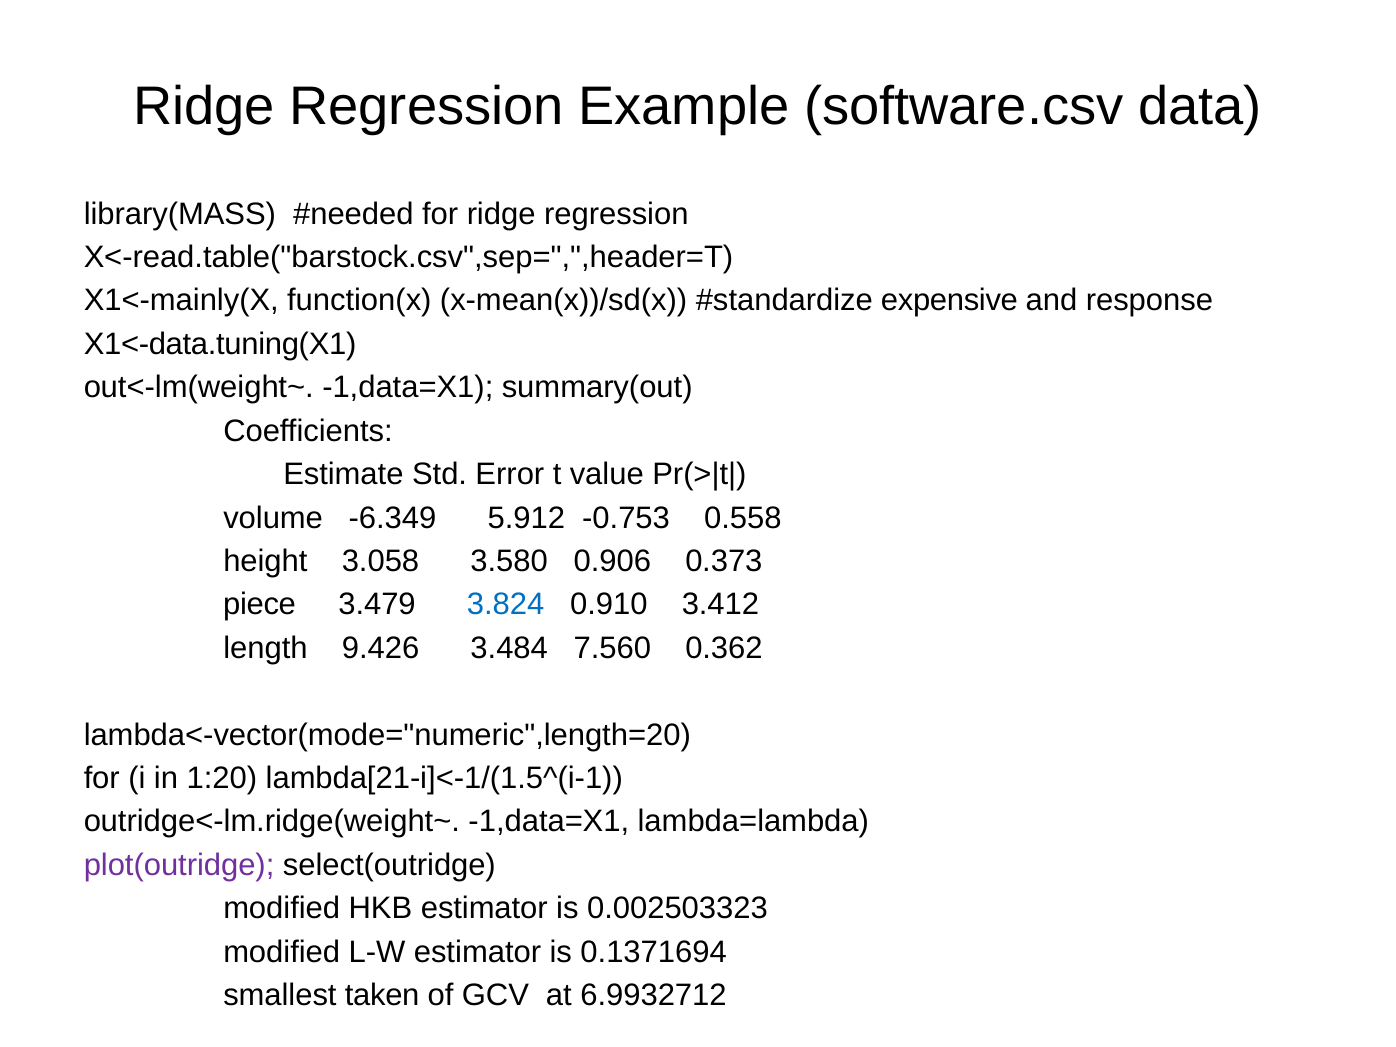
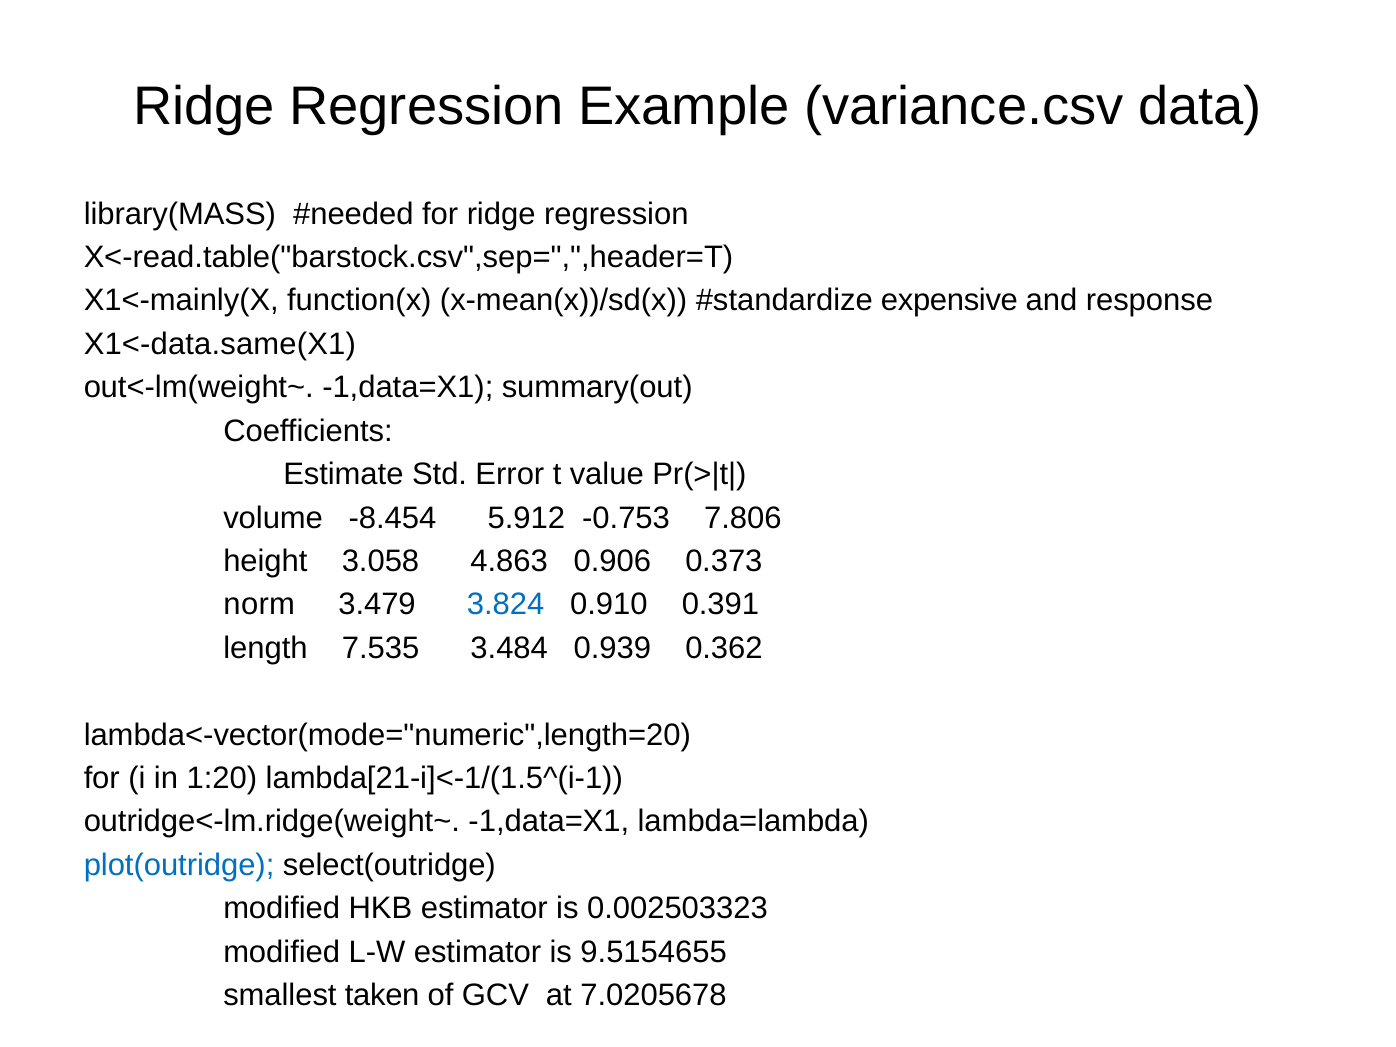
software.csv: software.csv -> variance.csv
X1<-data.tuning(X1: X1<-data.tuning(X1 -> X1<-data.same(X1
-6.349: -6.349 -> -8.454
0.558: 0.558 -> 7.806
3.580: 3.580 -> 4.863
piece: piece -> norm
3.412: 3.412 -> 0.391
9.426: 9.426 -> 7.535
7.560: 7.560 -> 0.939
plot(outridge colour: purple -> blue
0.1371694: 0.1371694 -> 9.5154655
6.9932712: 6.9932712 -> 7.0205678
